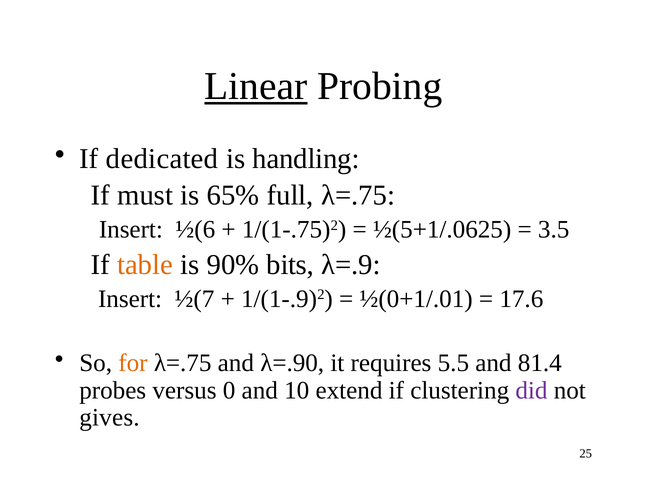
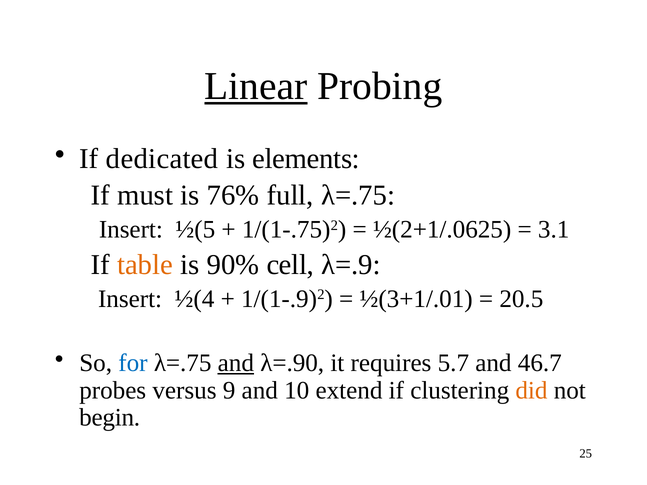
handling: handling -> elements
65%: 65% -> 76%
½(6: ½(6 -> ½(5
½(5+1/.0625: ½(5+1/.0625 -> ½(2+1/.0625
3.5: 3.5 -> 3.1
bits: bits -> cell
½(7: ½(7 -> ½(4
½(0+1/.01: ½(0+1/.01 -> ½(3+1/.01
17.6: 17.6 -> 20.5
for colour: orange -> blue
and at (236, 363) underline: none -> present
5.5: 5.5 -> 5.7
81.4: 81.4 -> 46.7
0: 0 -> 9
did colour: purple -> orange
gives: gives -> begin
